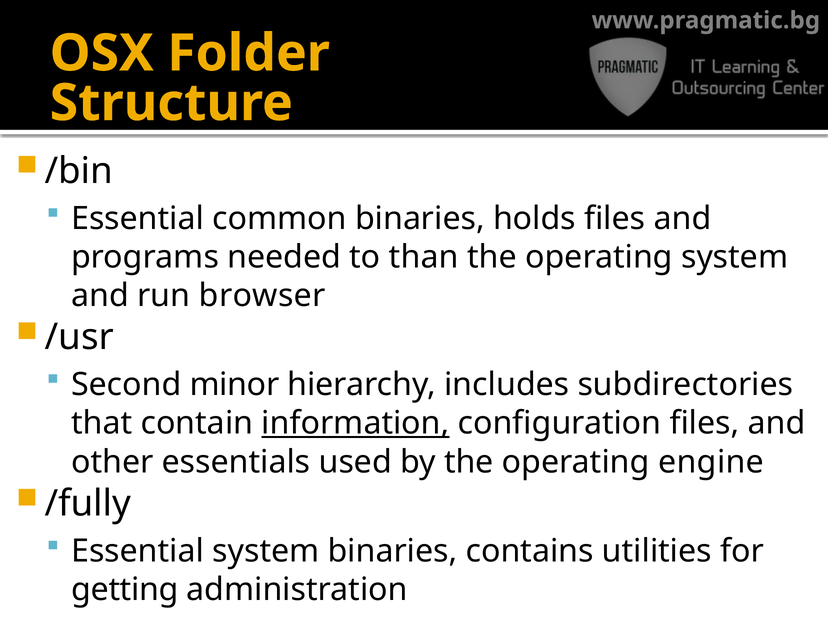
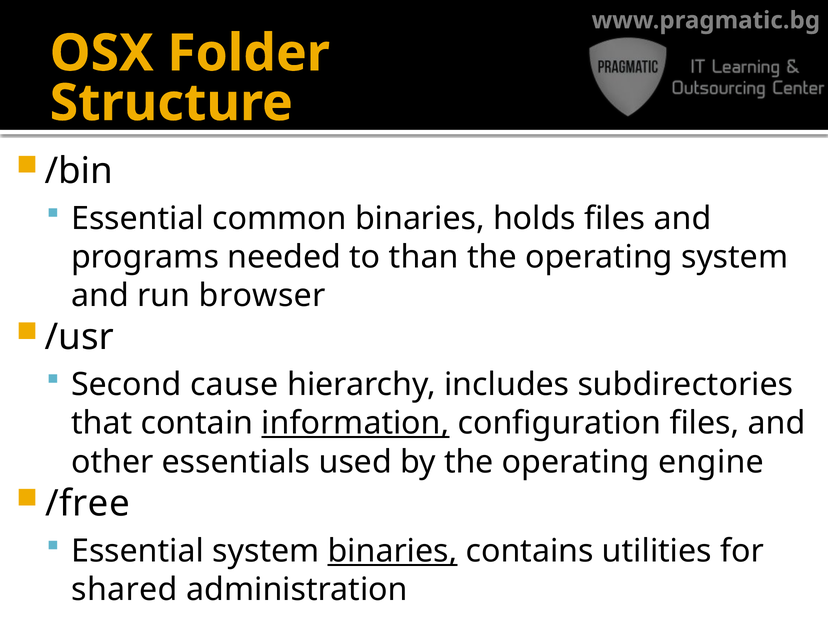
minor: minor -> cause
/fully: /fully -> /free
binaries at (393, 551) underline: none -> present
getting: getting -> shared
